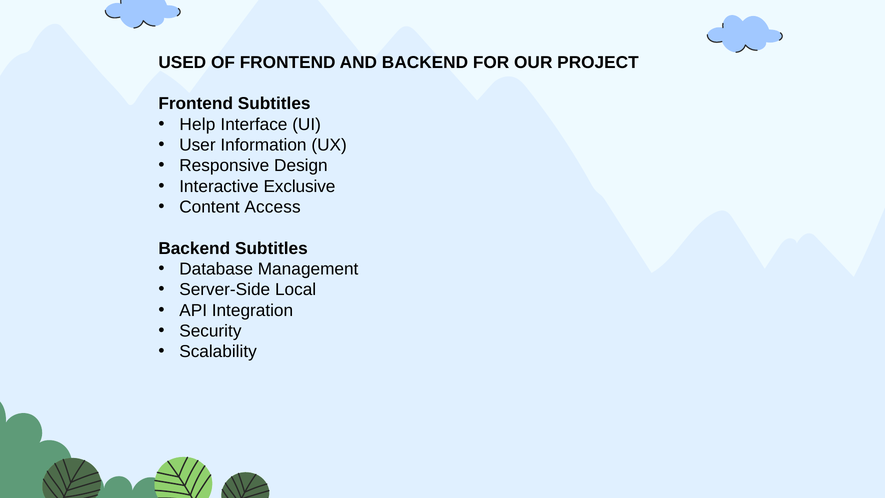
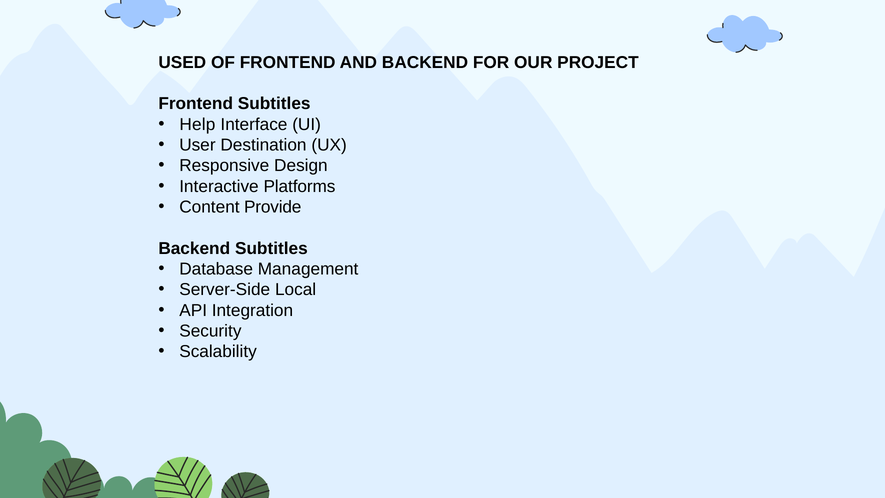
Information: Information -> Destination
Exclusive: Exclusive -> Platforms
Access: Access -> Provide
